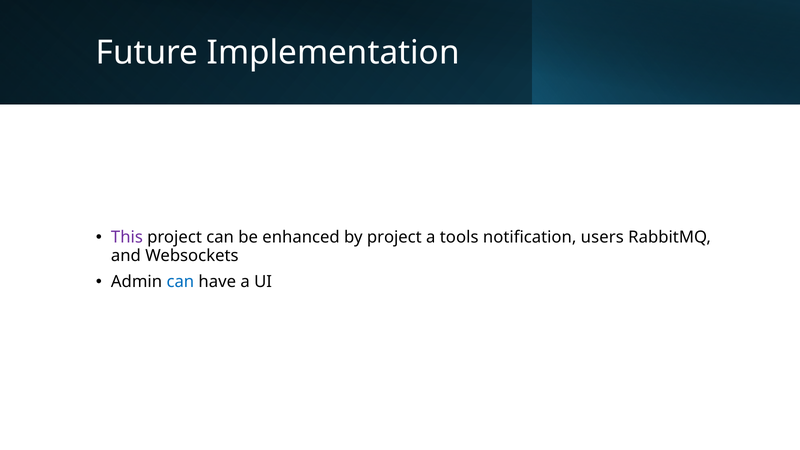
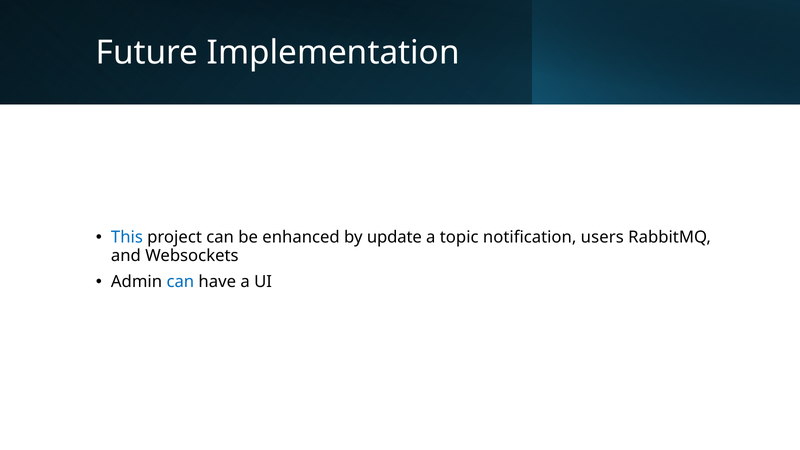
This colour: purple -> blue
by project: project -> update
tools: tools -> topic
